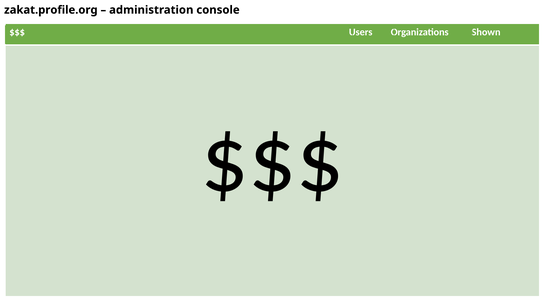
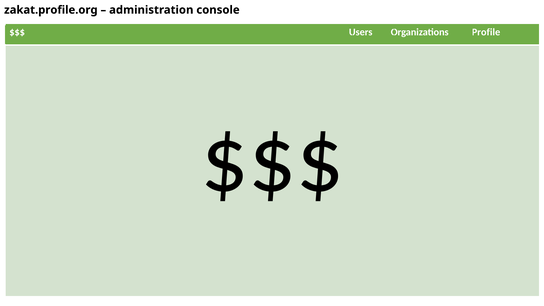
Shown: Shown -> Profile
